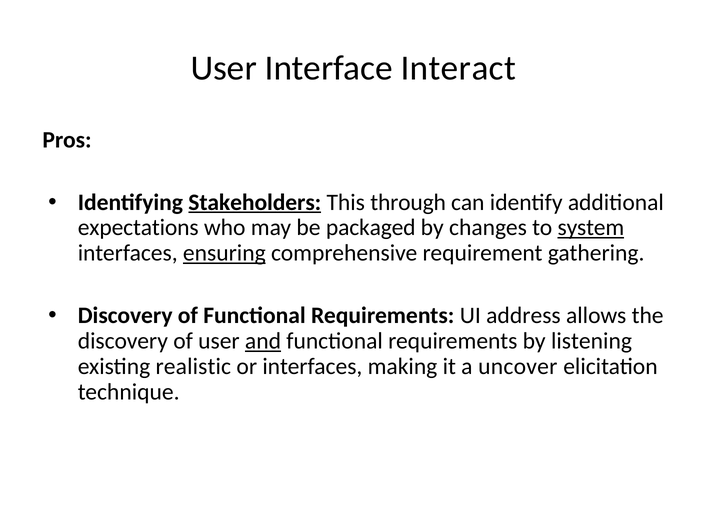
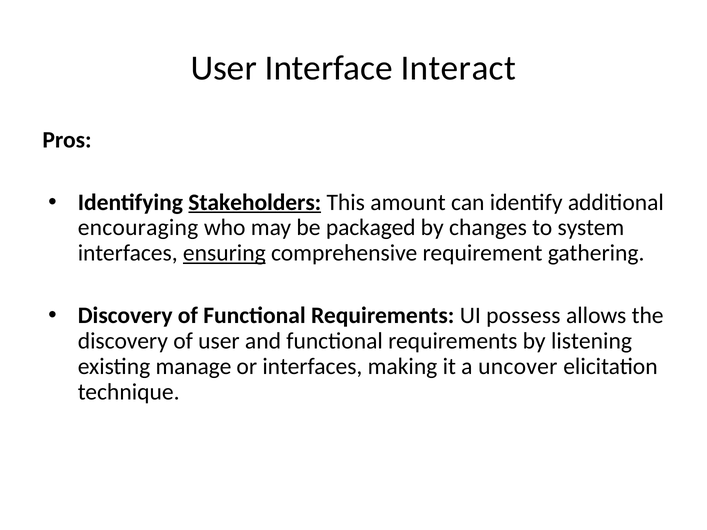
through: through -> amount
expectations: expectations -> encouraging
system underline: present -> none
address: address -> possess
and underline: present -> none
realistic: realistic -> manage
